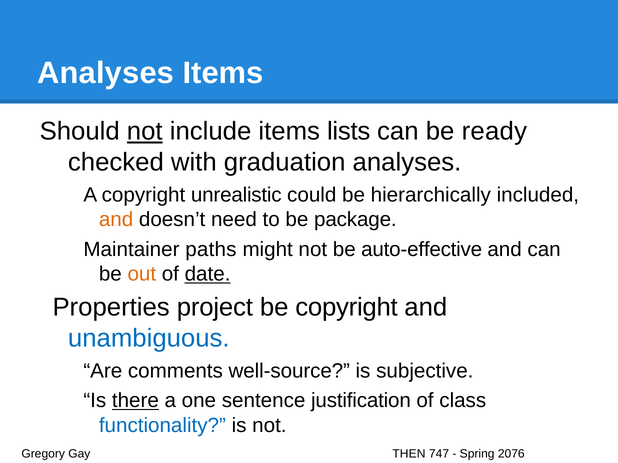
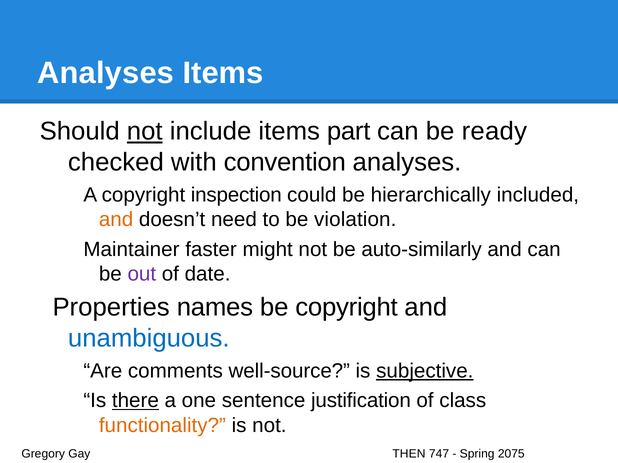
lists: lists -> part
graduation: graduation -> convention
unrealistic: unrealistic -> inspection
package: package -> violation
paths: paths -> faster
auto-effective: auto-effective -> auto-similarly
out colour: orange -> purple
date underline: present -> none
project: project -> names
subjective underline: none -> present
functionality colour: blue -> orange
2076: 2076 -> 2075
